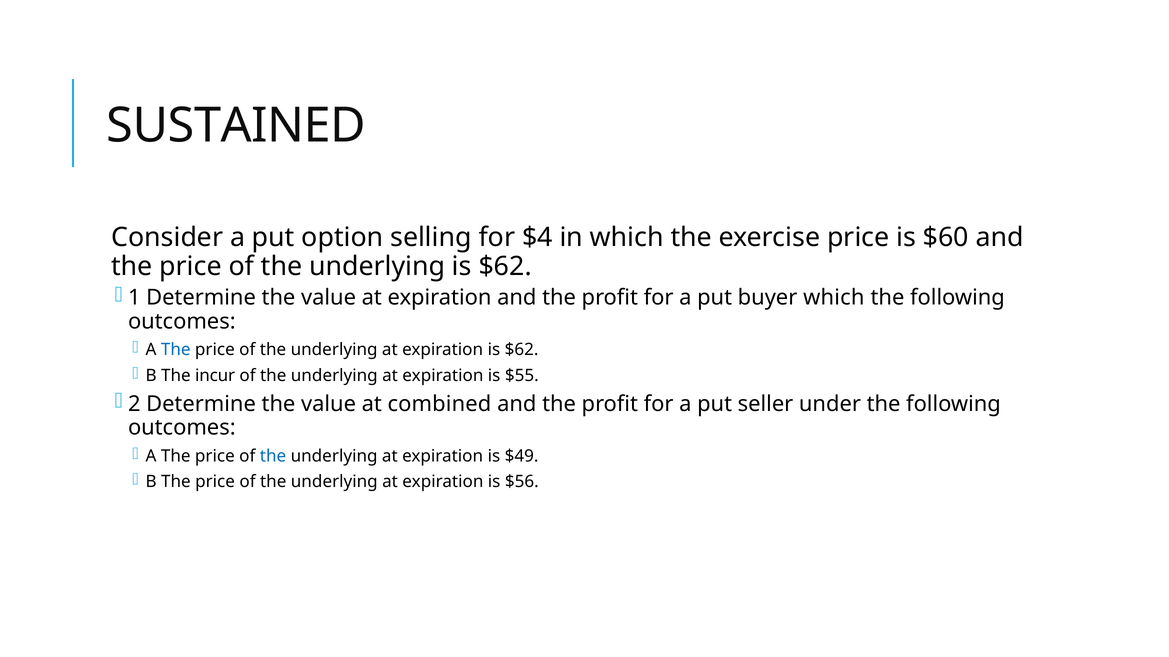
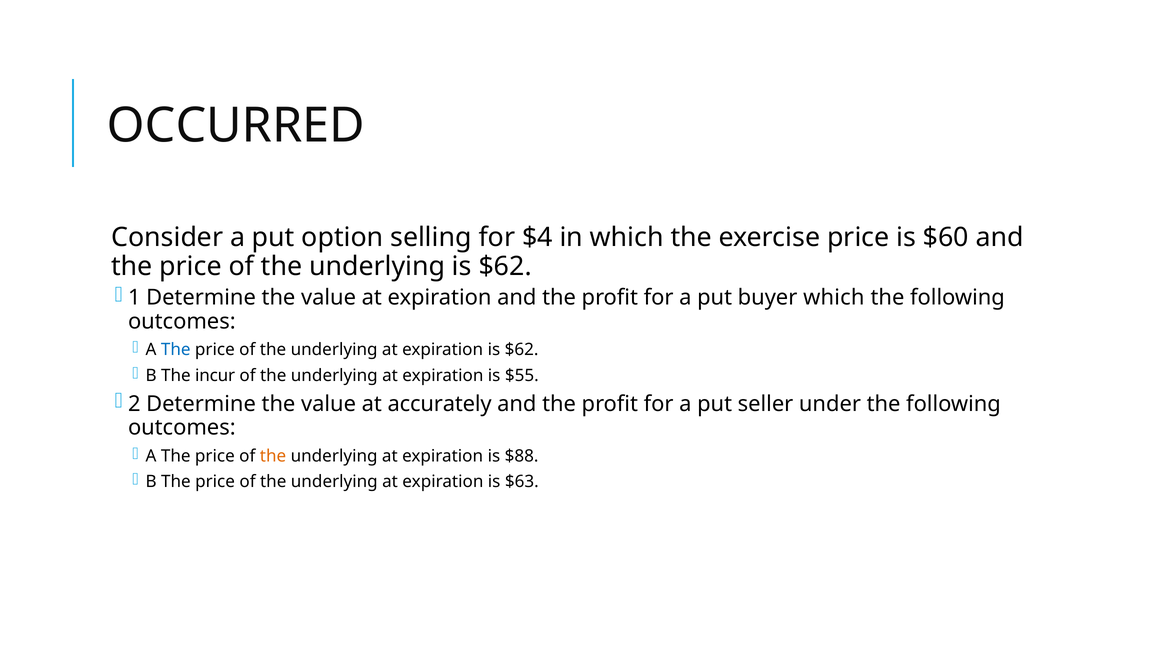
SUSTAINED: SUSTAINED -> OCCURRED
combined: combined -> accurately
the at (273, 456) colour: blue -> orange
$49: $49 -> $88
$56: $56 -> $63
